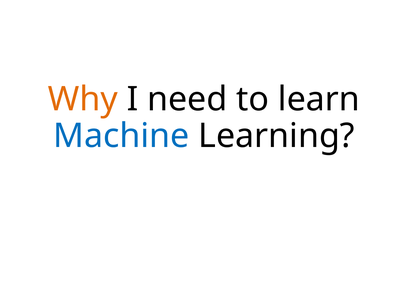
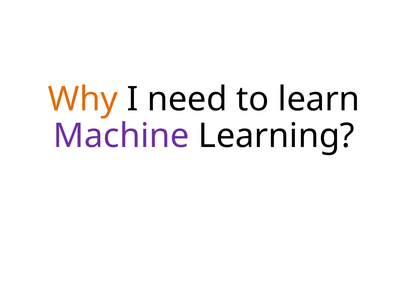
Machine colour: blue -> purple
